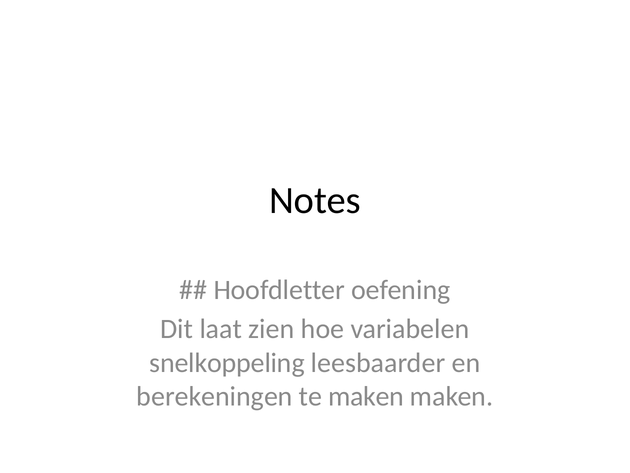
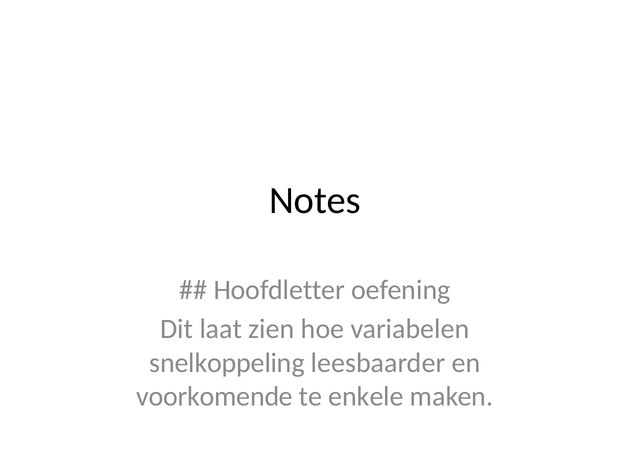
berekeningen: berekeningen -> voorkomende
te maken: maken -> enkele
